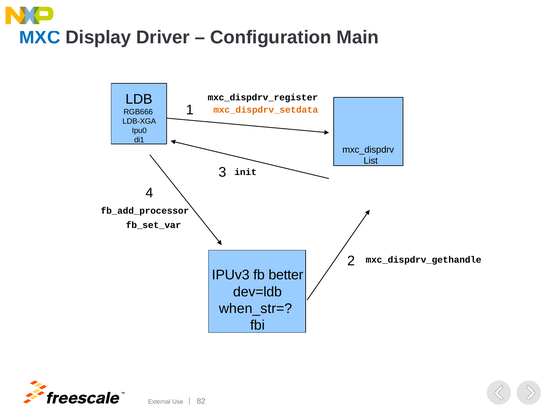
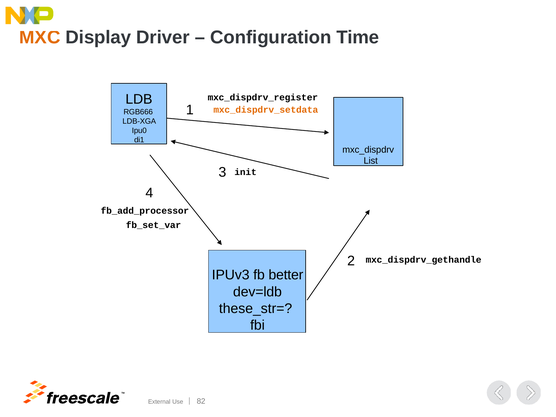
MXC colour: blue -> orange
Main: Main -> Time
when_str=: when_str= -> these_str=
